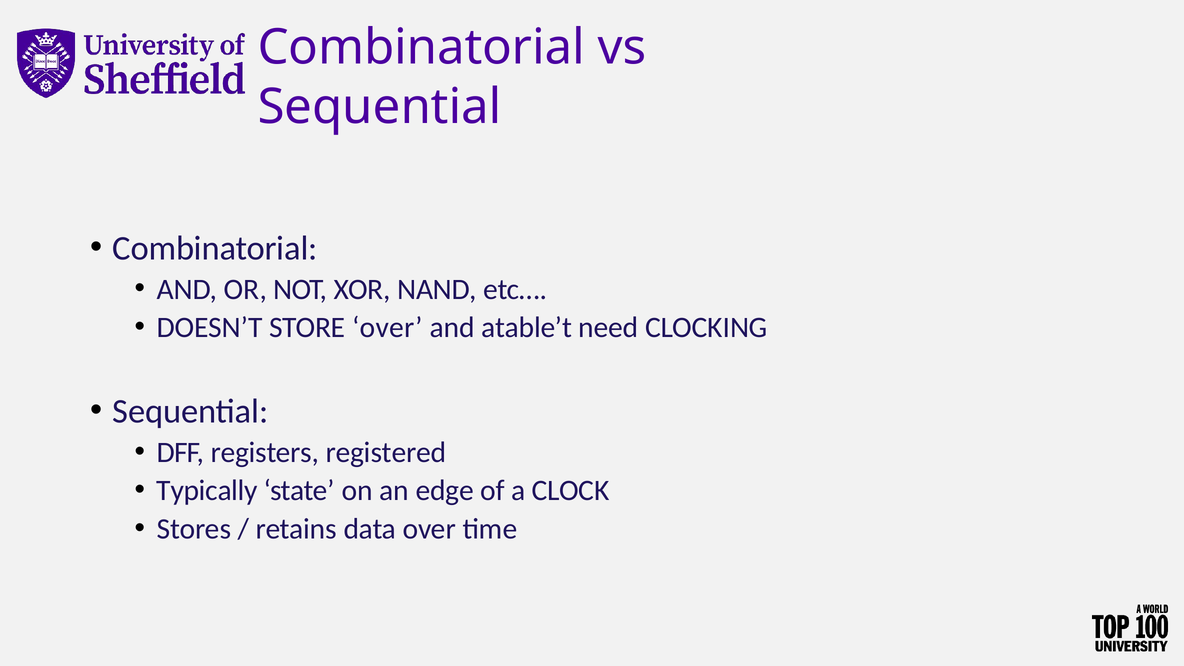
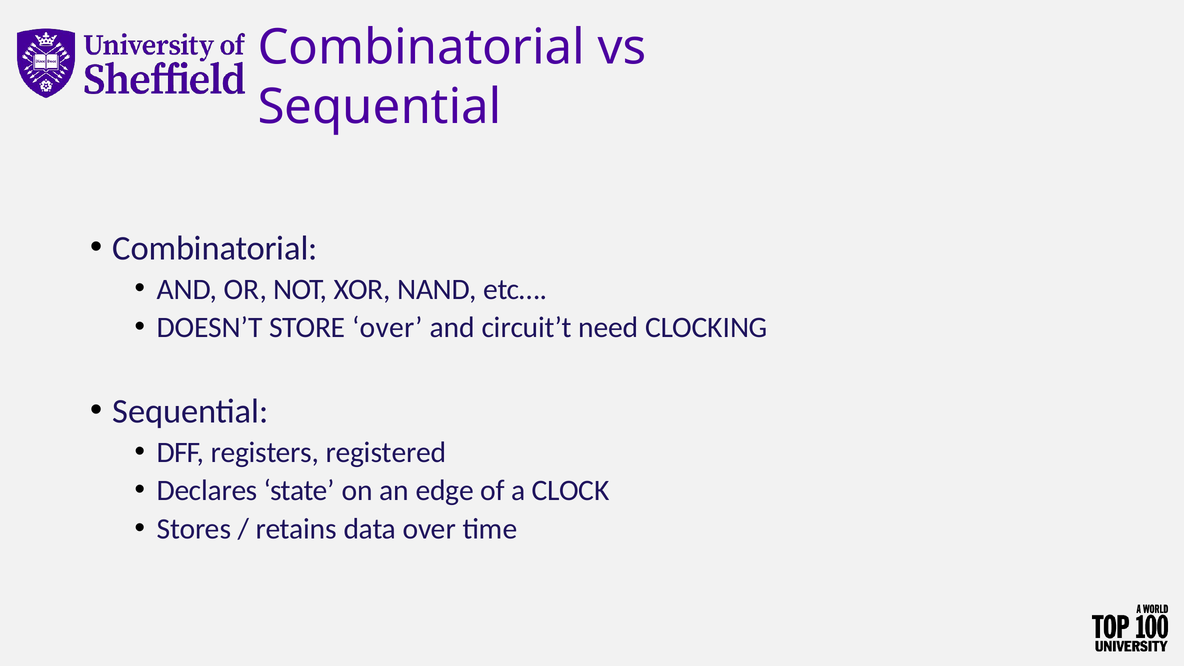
atable’t: atable’t -> circuit’t
Typically: Typically -> Declares
